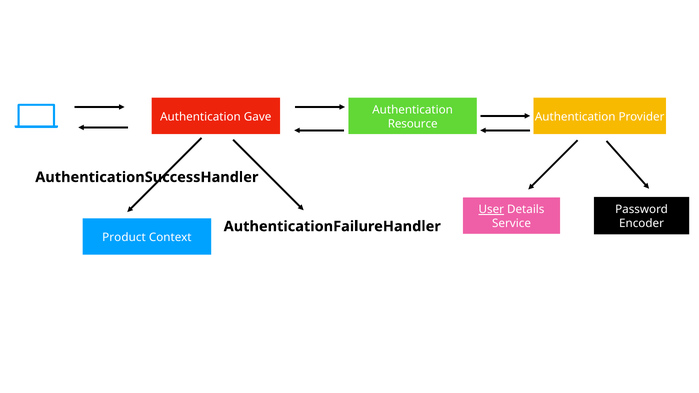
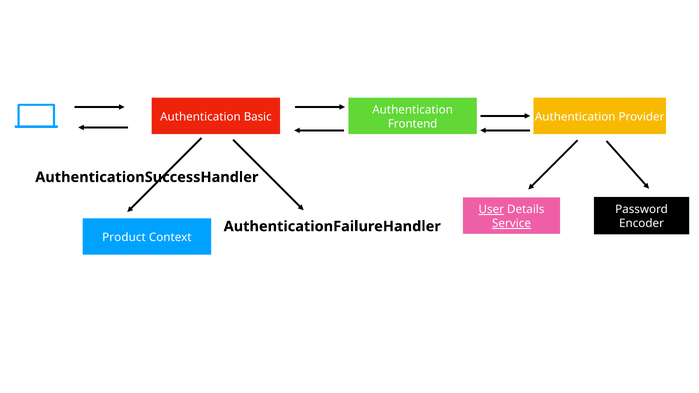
Gave: Gave -> Basic
Resource: Resource -> Frontend
Service underline: none -> present
